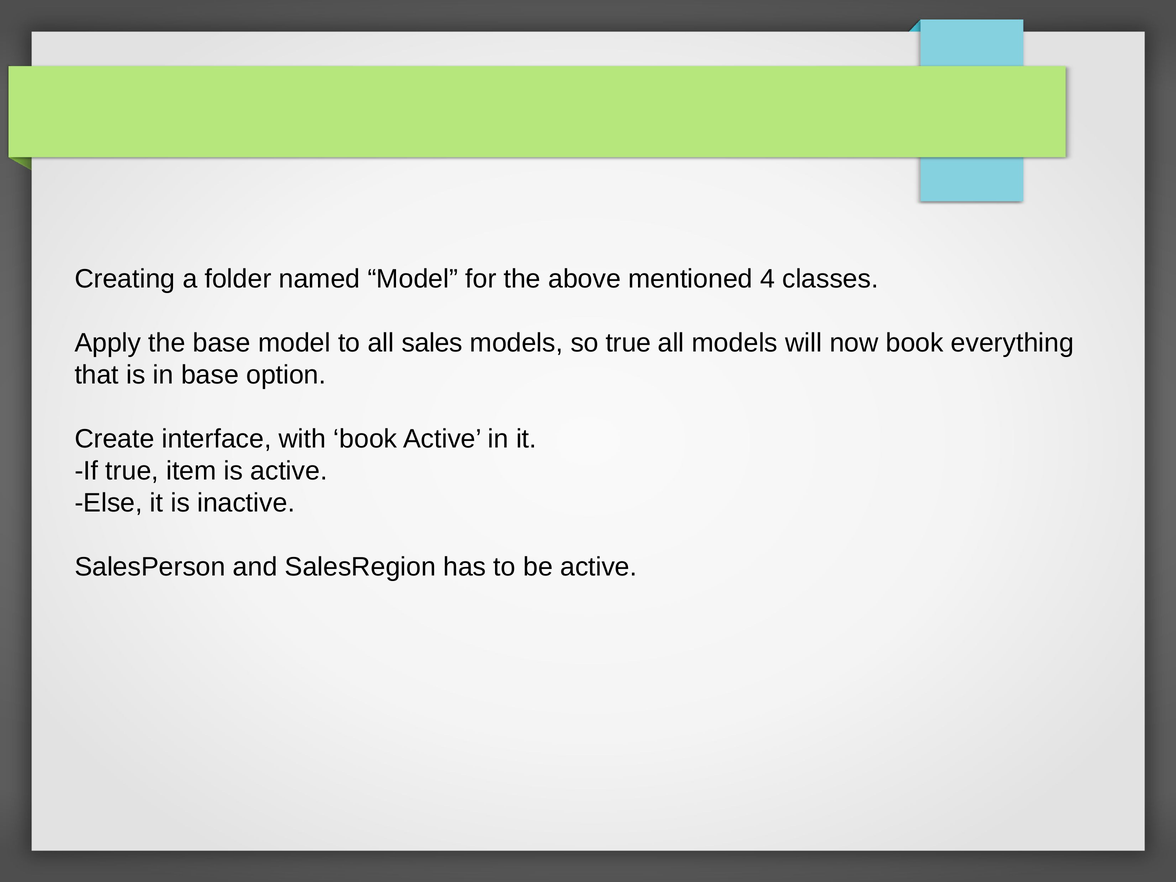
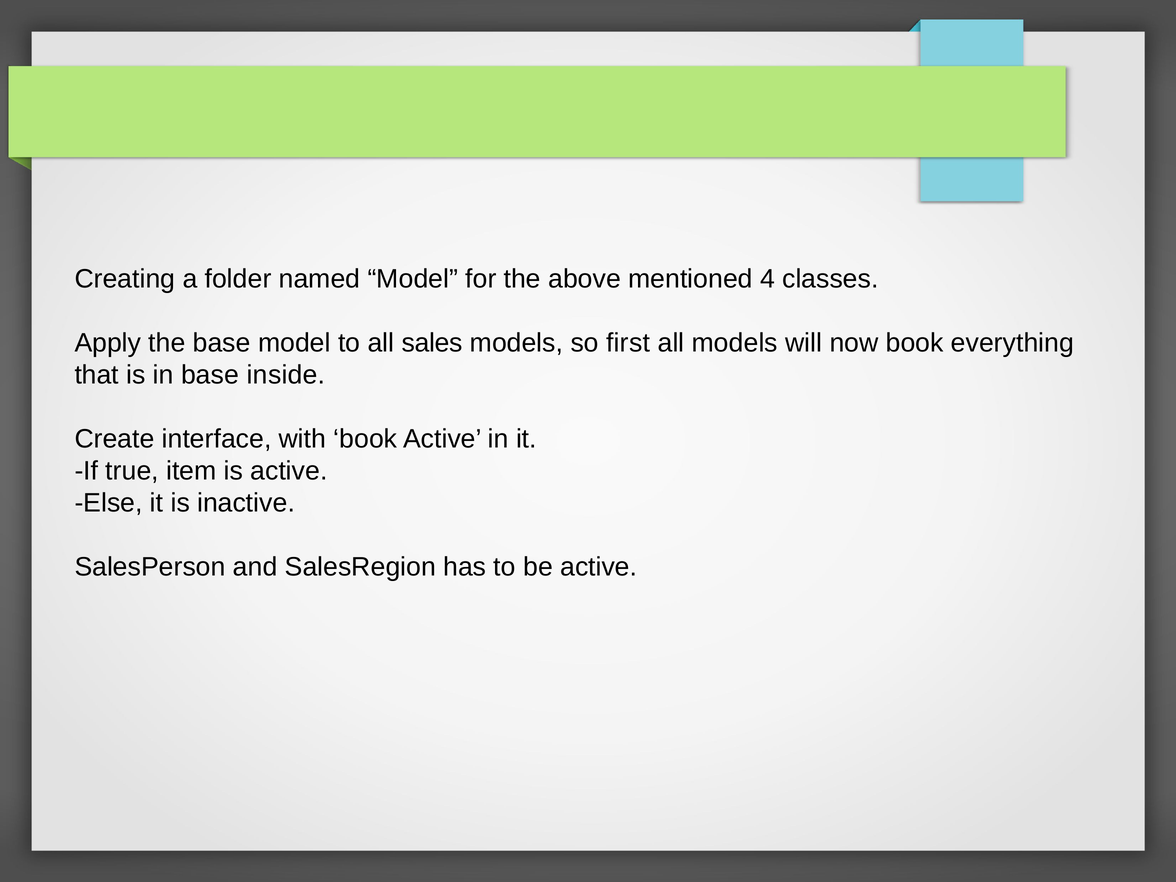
so true: true -> first
option: option -> inside
